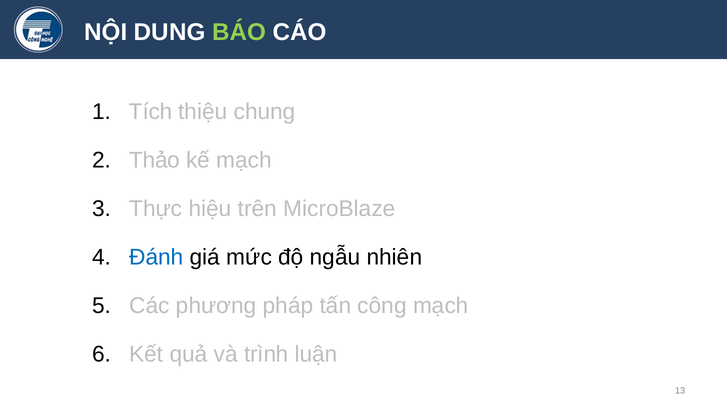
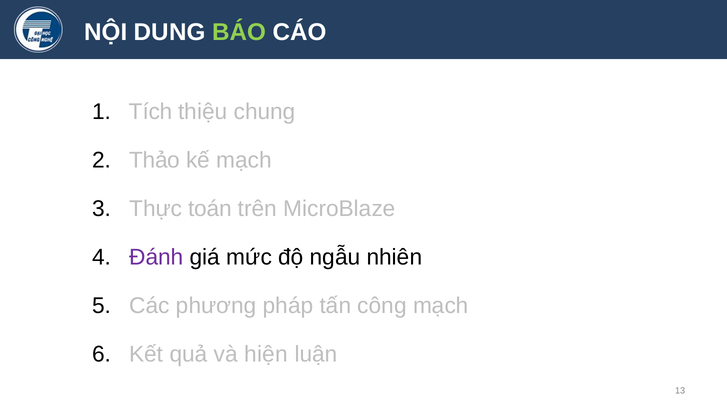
hiệu: hiệu -> toán
Đánh colour: blue -> purple
trình: trình -> hiện
